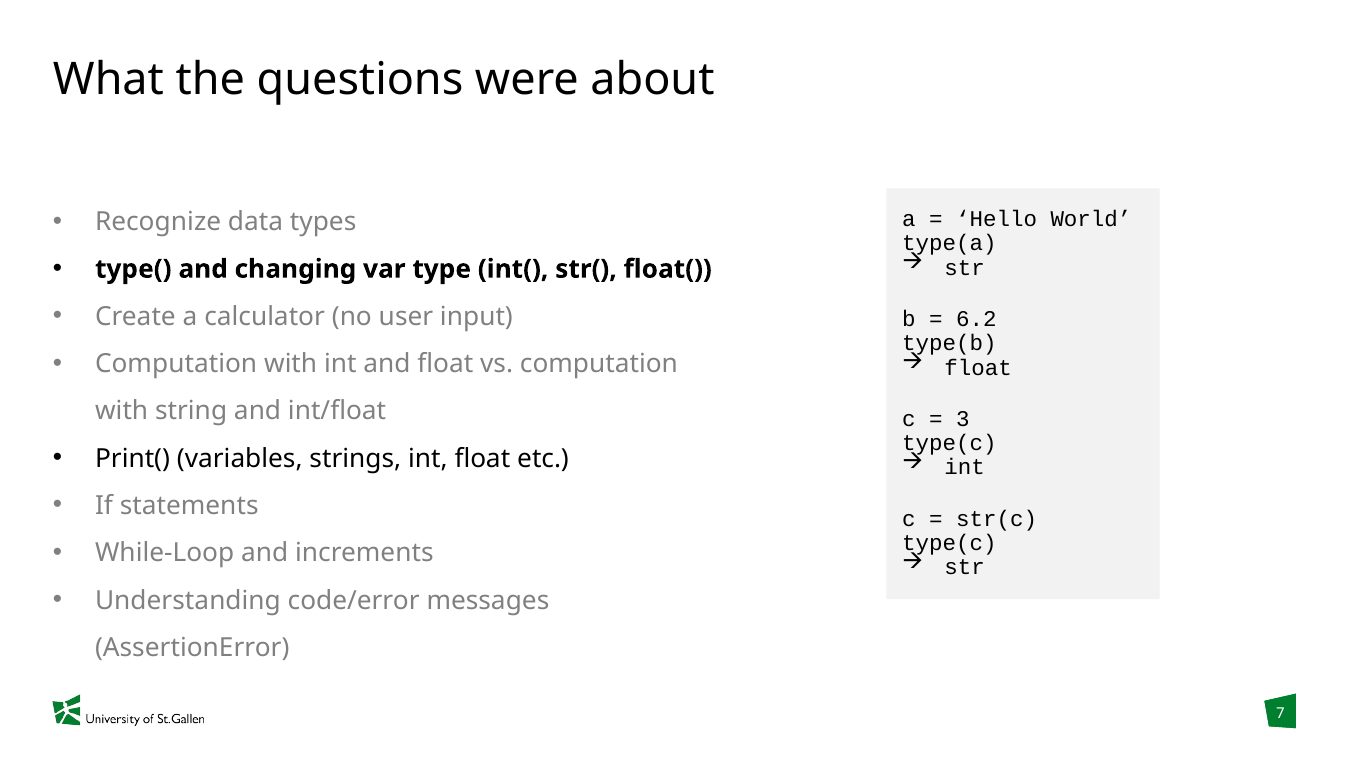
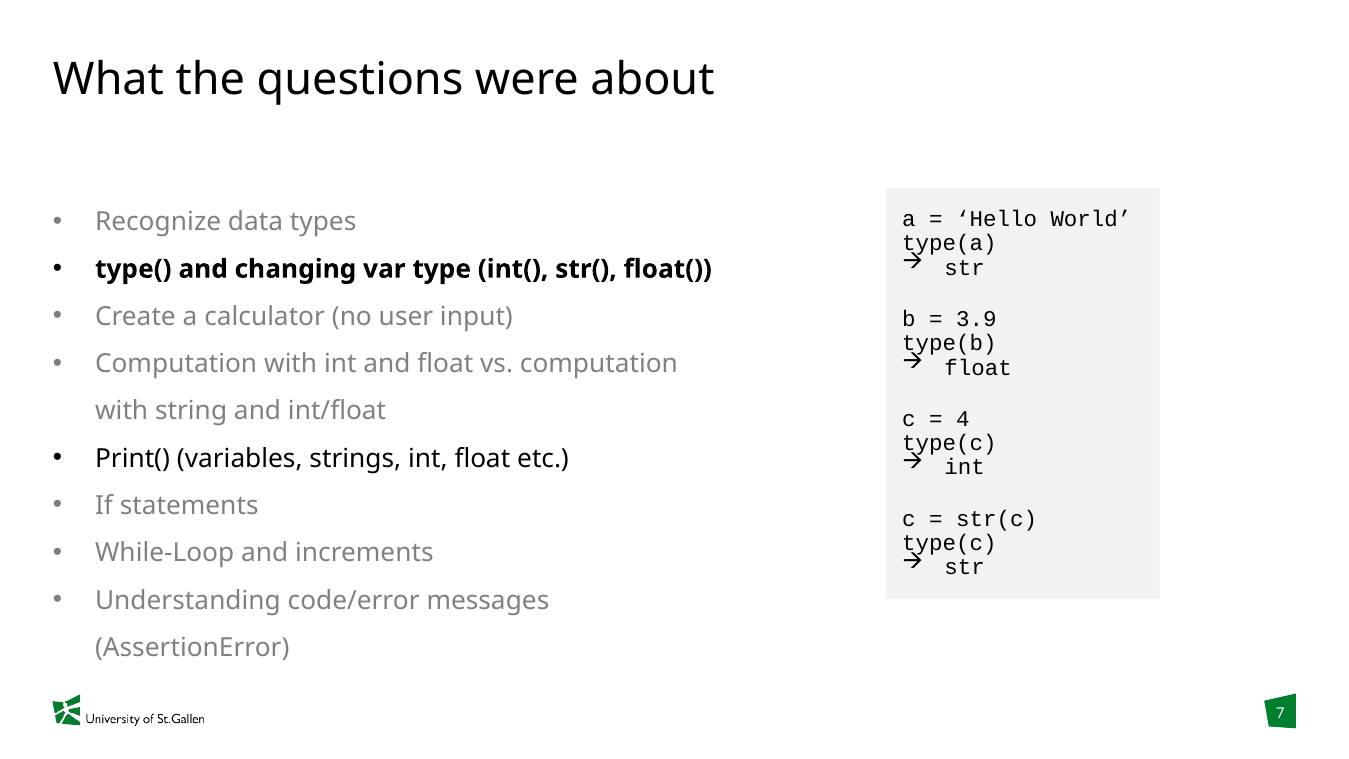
6.2: 6.2 -> 3.9
3: 3 -> 4
